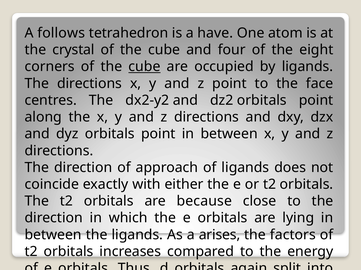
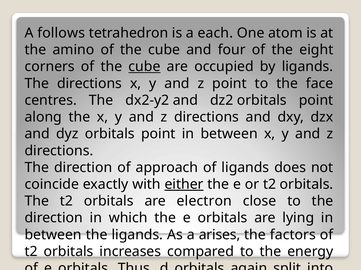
have: have -> each
crystal: crystal -> amino
either underline: none -> present
because: because -> electron
